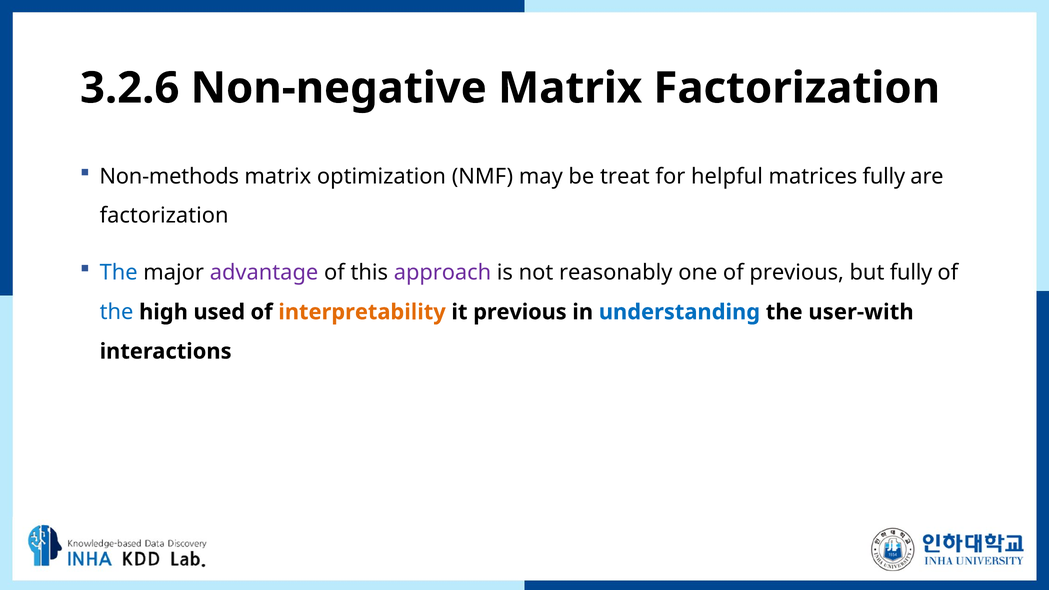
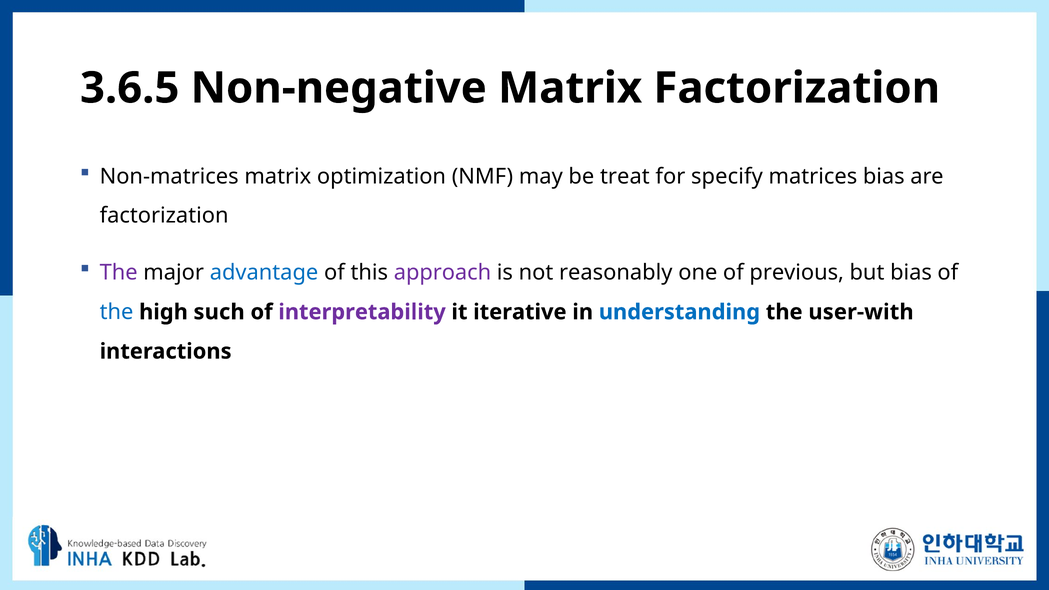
3.2.6: 3.2.6 -> 3.6.5
Non-methods: Non-methods -> Non-matrices
helpful: helpful -> specify
matrices fully: fully -> bias
The at (119, 273) colour: blue -> purple
advantage colour: purple -> blue
but fully: fully -> bias
used: used -> such
interpretability colour: orange -> purple
it previous: previous -> iterative
